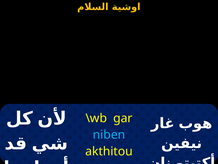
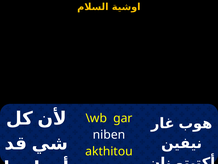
niben colour: light blue -> white
